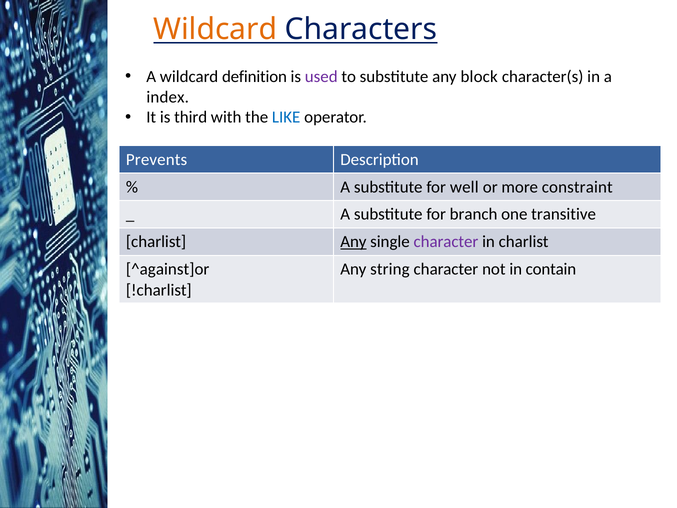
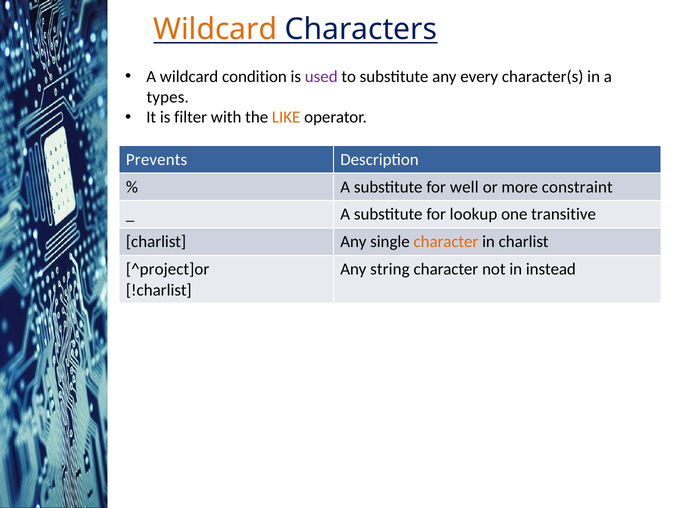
definition: definition -> condition
block: block -> every
index: index -> types
third: third -> filter
LIKE colour: blue -> orange
branch: branch -> lookup
Any at (353, 242) underline: present -> none
character at (446, 242) colour: purple -> orange
^against]or: ^against]or -> ^project]or
contain: contain -> instead
